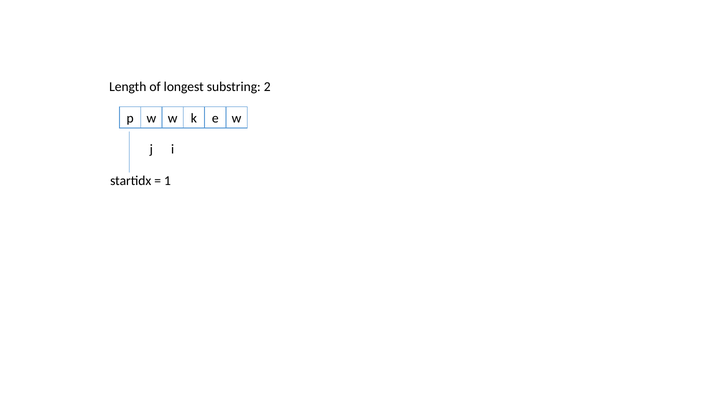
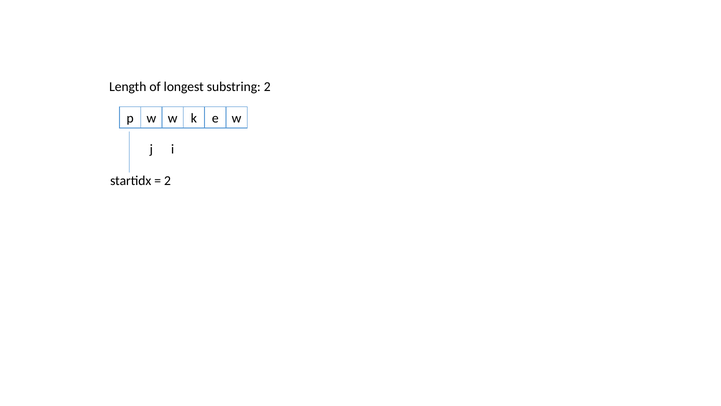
1 at (168, 181): 1 -> 2
